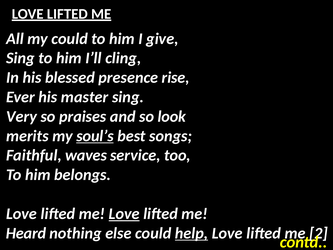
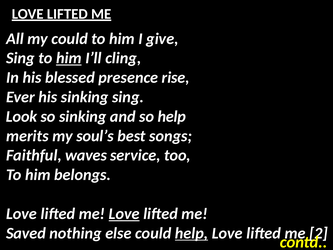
him at (69, 58) underline: none -> present
his master: master -> sinking
Very: Very -> Look
so praises: praises -> sinking
so look: look -> help
soul’s underline: present -> none
Heard: Heard -> Saved
